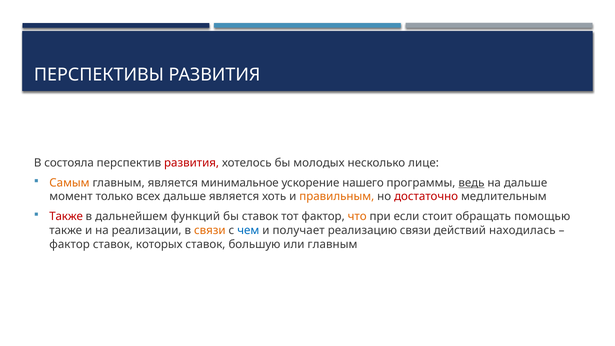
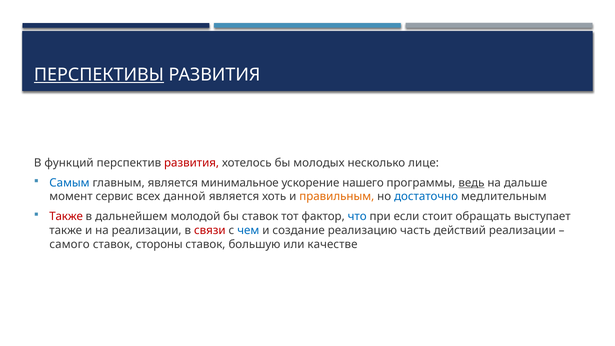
ПЕРСПЕКТИВЫ underline: none -> present
состояла: состояла -> функций
Самым colour: orange -> blue
только: только -> сервис
всех дальше: дальше -> данной
достаточно colour: red -> blue
функций: функций -> молодой
что colour: orange -> blue
помощью: помощью -> выступает
связи at (210, 230) colour: orange -> red
получает: получает -> создание
реализацию связи: связи -> часть
действий находилась: находилась -> реализации
фактор at (70, 244): фактор -> самого
которых: которых -> стороны
или главным: главным -> качестве
